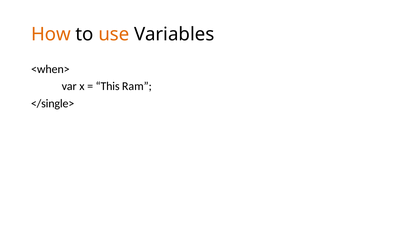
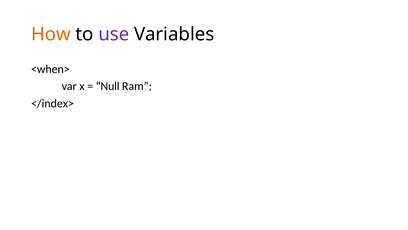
use colour: orange -> purple
This: This -> Null
</single>: </single> -> </index>
